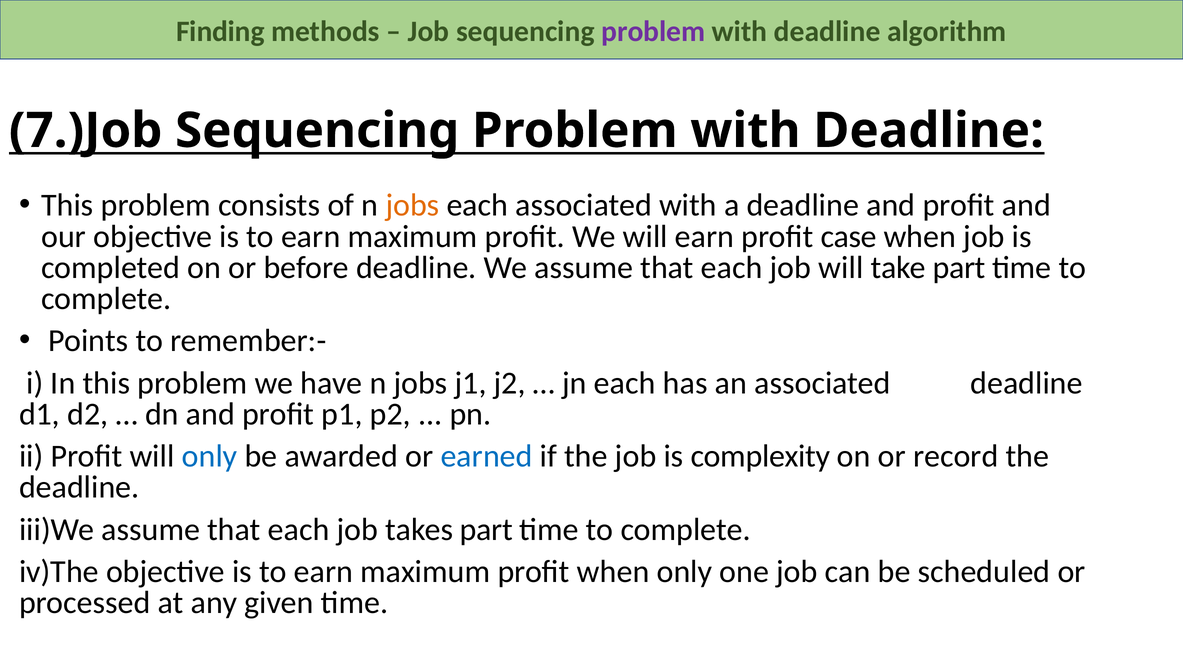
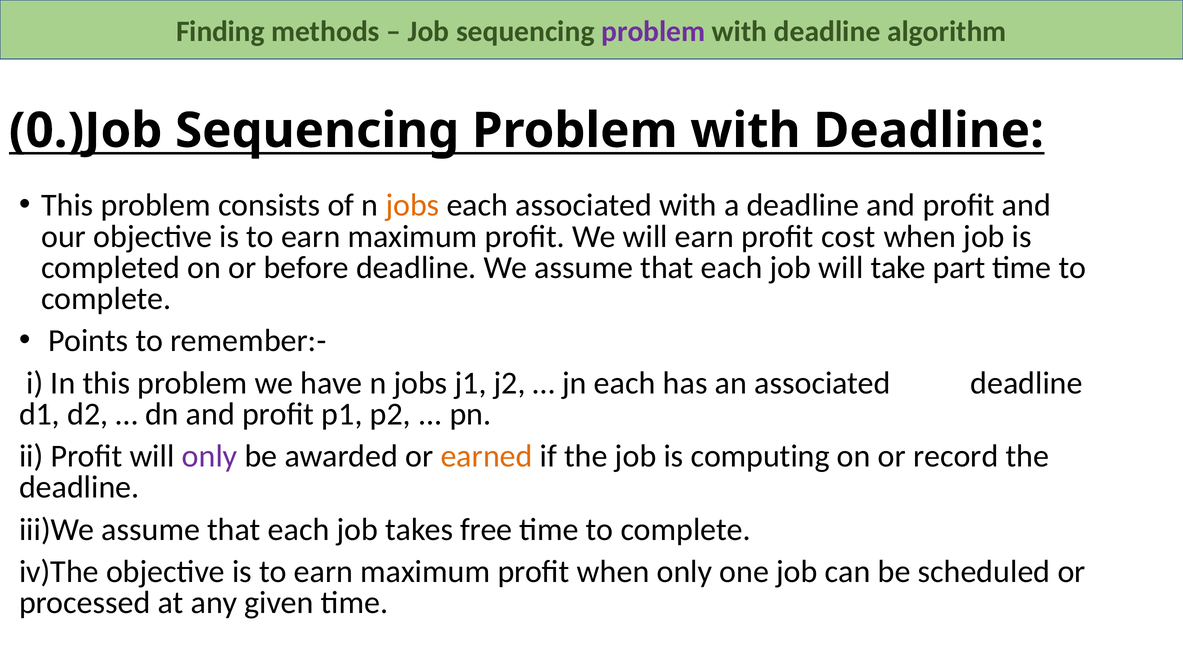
7.)Job: 7.)Job -> 0.)Job
case: case -> cost
only at (210, 457) colour: blue -> purple
earned colour: blue -> orange
complexity: complexity -> computing
takes part: part -> free
